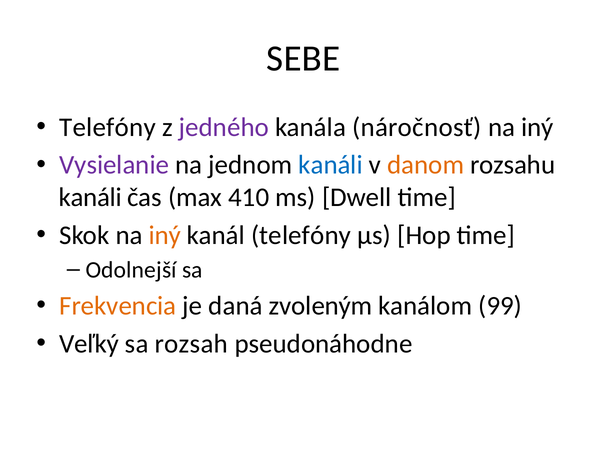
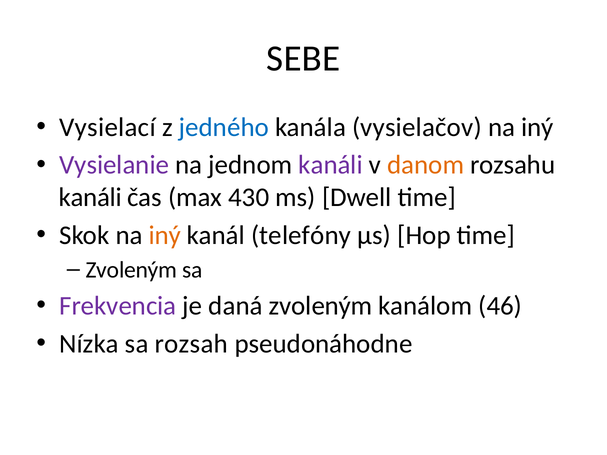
Telefóny at (108, 127): Telefóny -> Vysielací
jedného colour: purple -> blue
náročnosť: náročnosť -> vysielačov
kanáli at (331, 165) colour: blue -> purple
410: 410 -> 430
Odolnejší at (131, 270): Odolnejší -> Zvoleným
Frekvencia colour: orange -> purple
99: 99 -> 46
Veľký: Veľký -> Nízka
